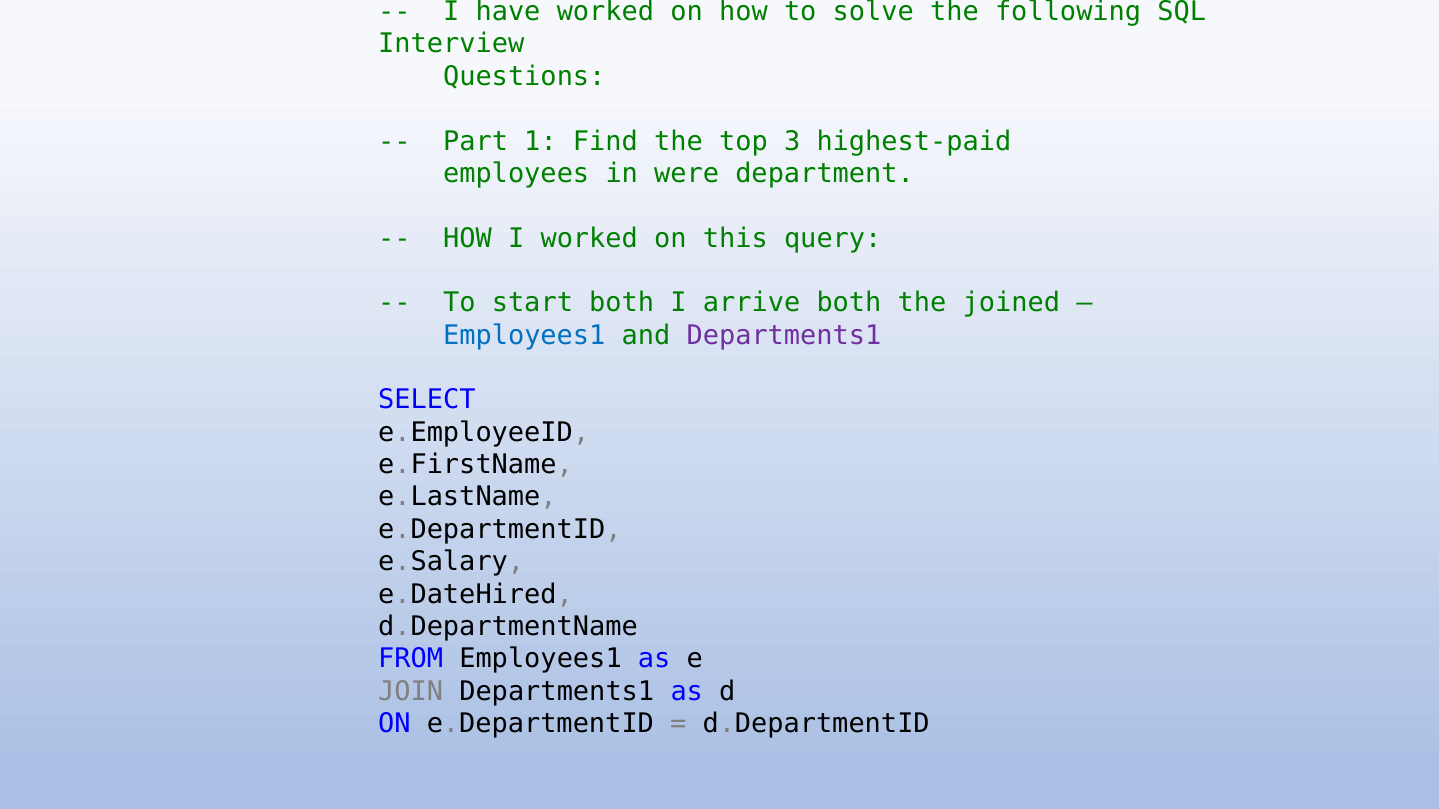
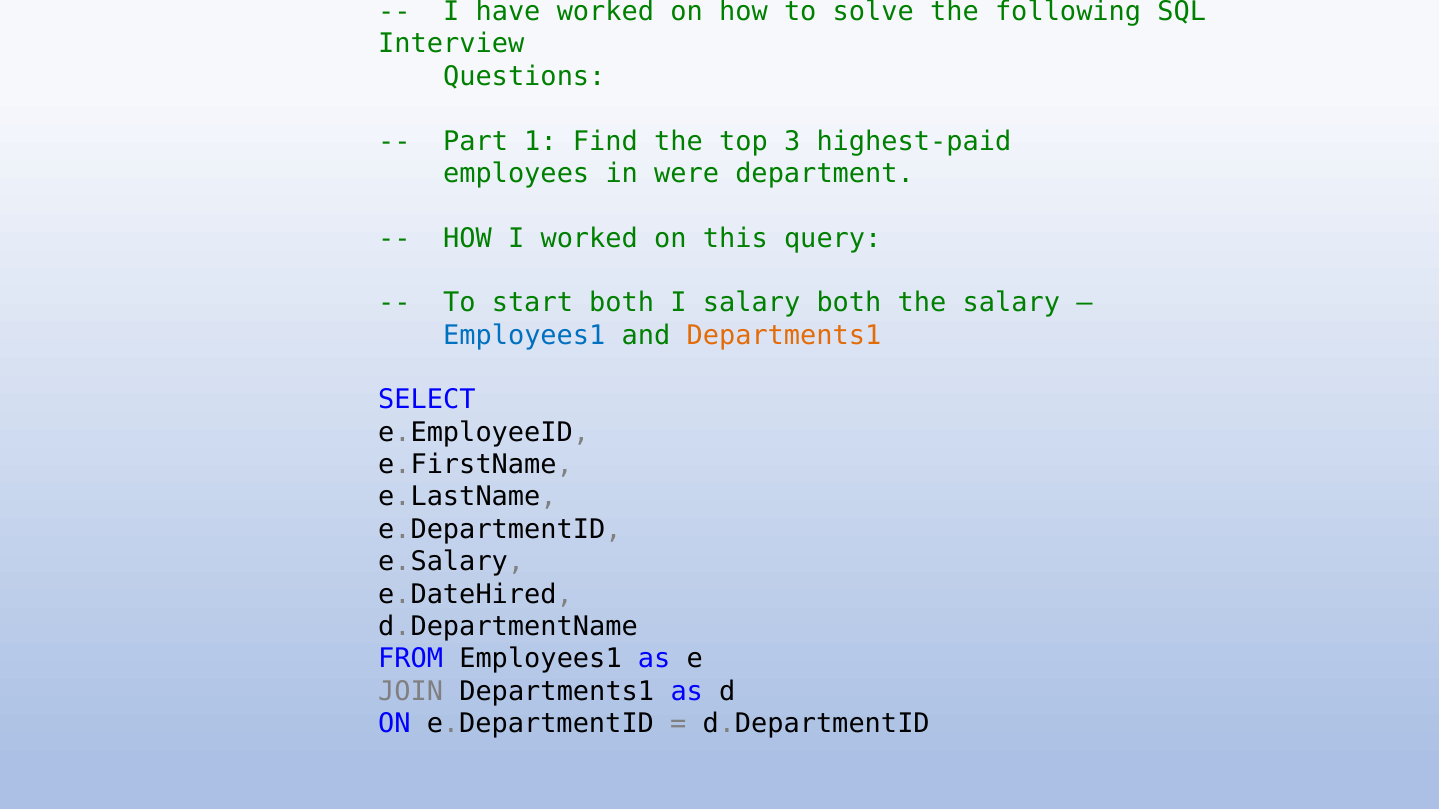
I arrive: arrive -> salary
the joined: joined -> salary
Departments1 at (784, 335) colour: purple -> orange
